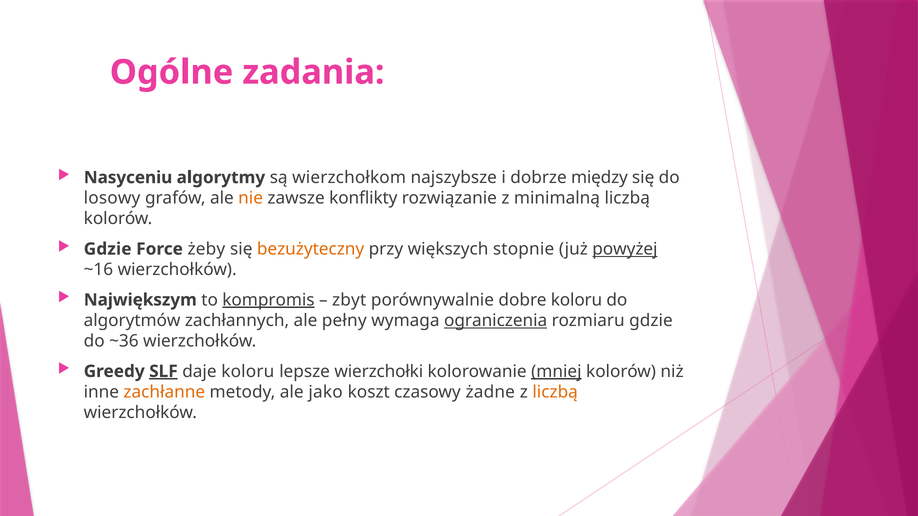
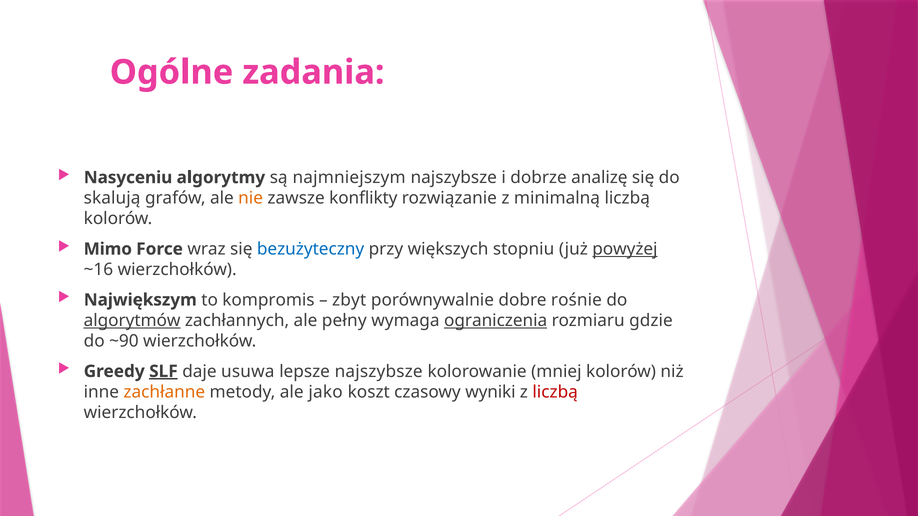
wierzchołkom: wierzchołkom -> najmniejszym
między: między -> analizę
losowy: losowy -> skalują
Gdzie at (108, 249): Gdzie -> Mimo
żeby: żeby -> wraz
bezużyteczny colour: orange -> blue
stopnie: stopnie -> stopniu
kompromis underline: present -> none
dobre koloru: koloru -> rośnie
algorytmów underline: none -> present
~36: ~36 -> ~90
daje koloru: koloru -> usuwa
lepsze wierzchołki: wierzchołki -> najszybsze
mniej underline: present -> none
żadne: żadne -> wyniki
liczbą at (555, 392) colour: orange -> red
